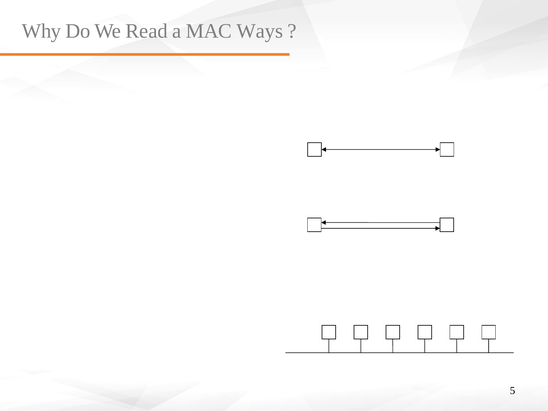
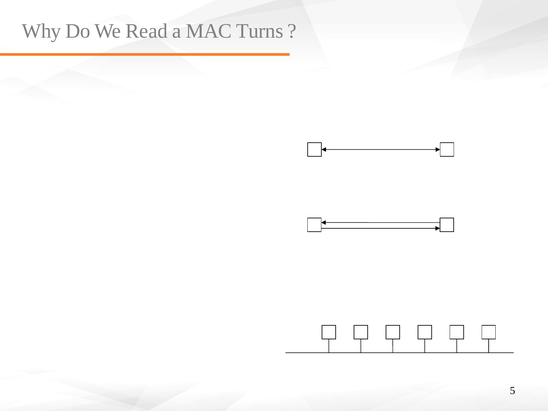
MAC Ways: Ways -> Turns
